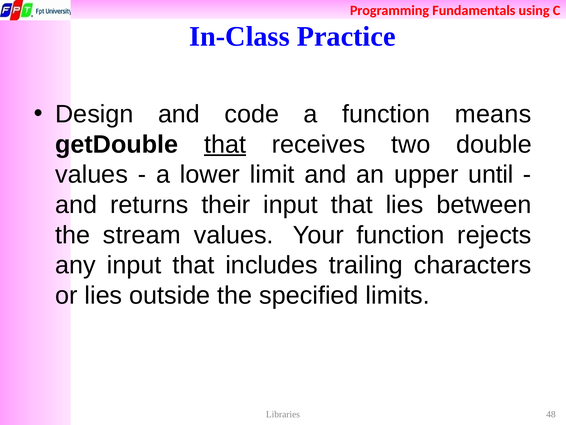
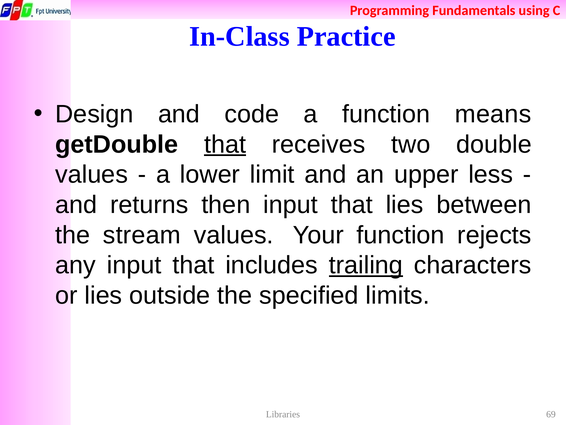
until: until -> less
their: their -> then
trailing underline: none -> present
48: 48 -> 69
